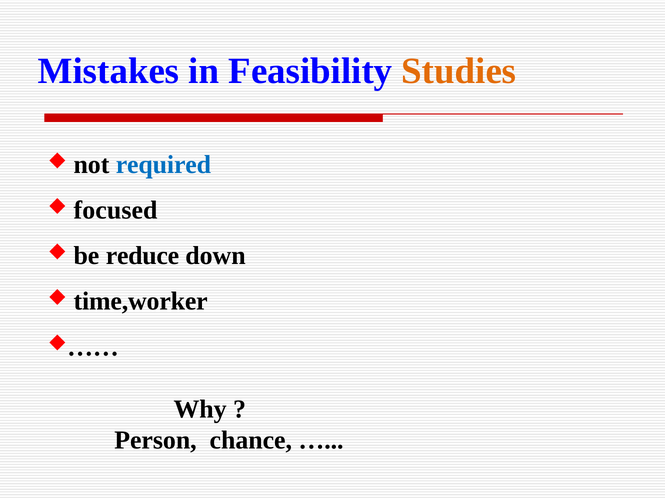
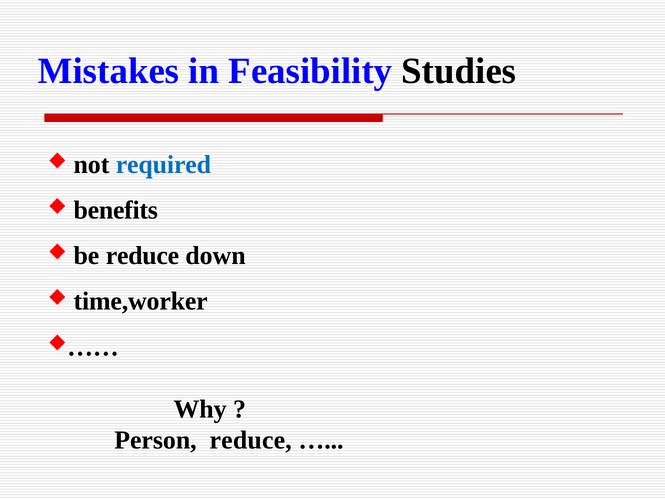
Studies colour: orange -> black
focused: focused -> benefits
Person chance: chance -> reduce
